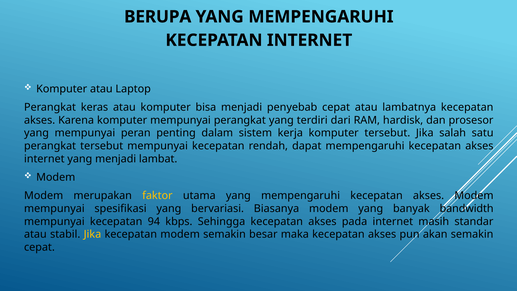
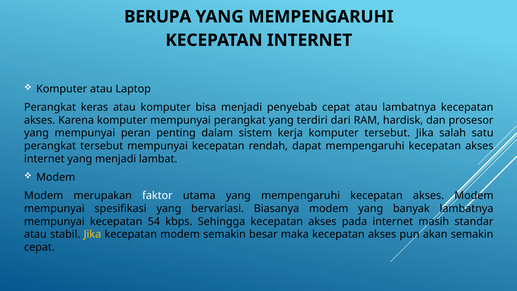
faktor colour: yellow -> white
banyak bandwidth: bandwidth -> lambatnya
94: 94 -> 54
